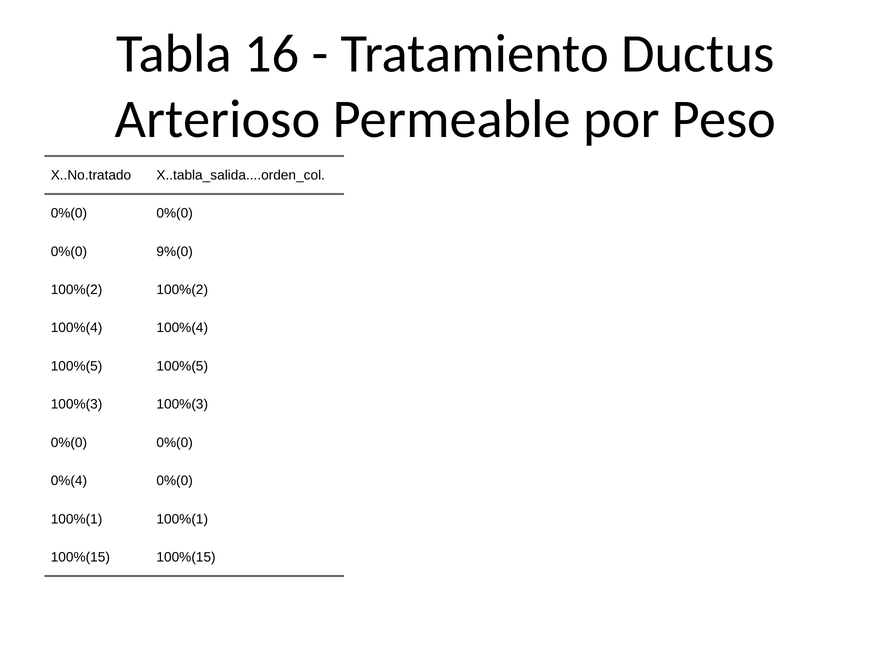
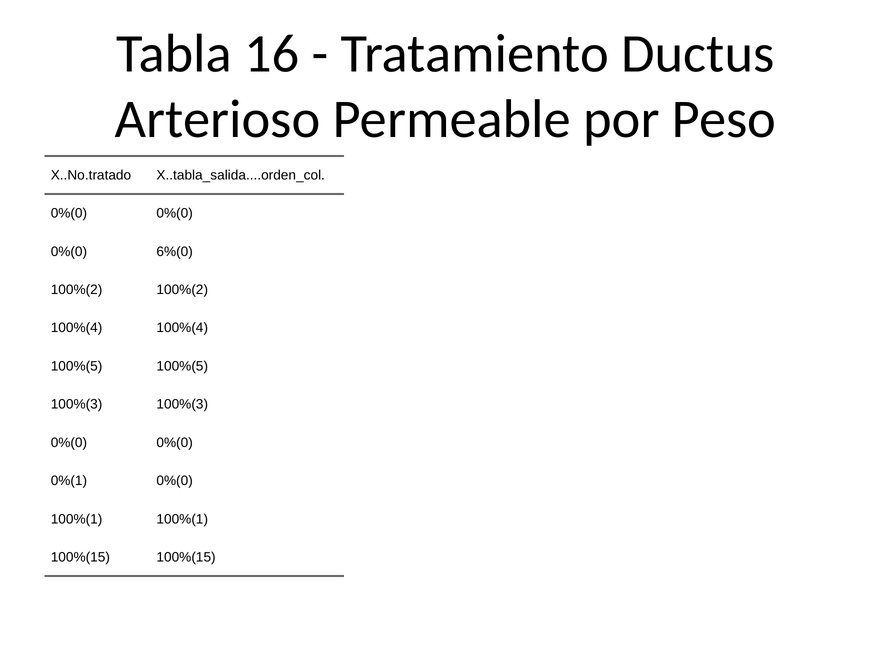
9%(0: 9%(0 -> 6%(0
0%(4: 0%(4 -> 0%(1
